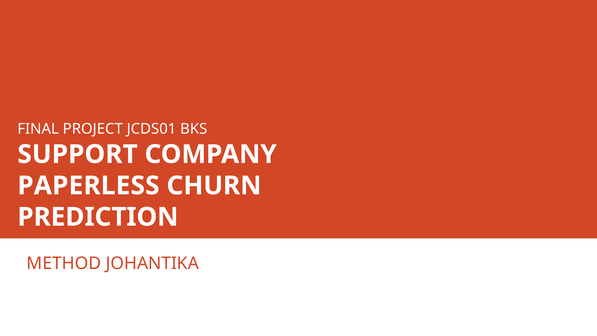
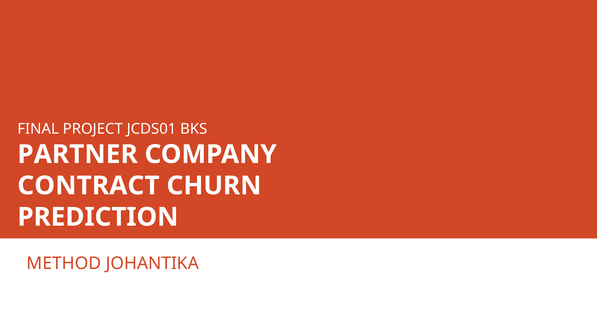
SUPPORT: SUPPORT -> PARTNER
PAPERLESS: PAPERLESS -> CONTRACT
